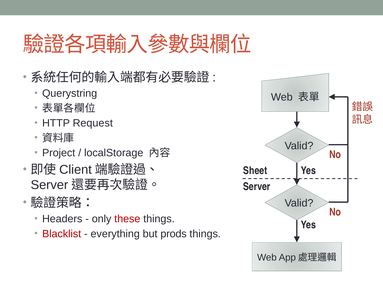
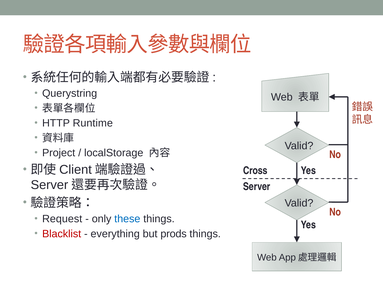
Request: Request -> Runtime
Sheet: Sheet -> Cross
Headers: Headers -> Request
these colour: red -> blue
